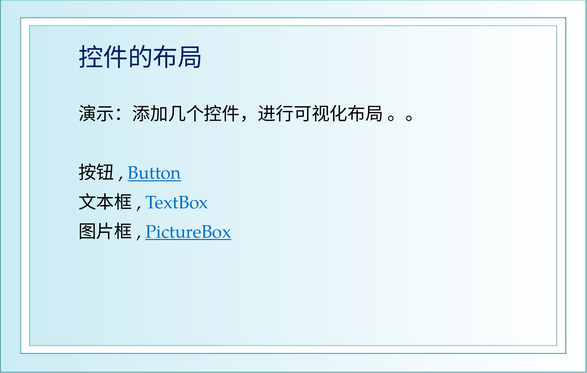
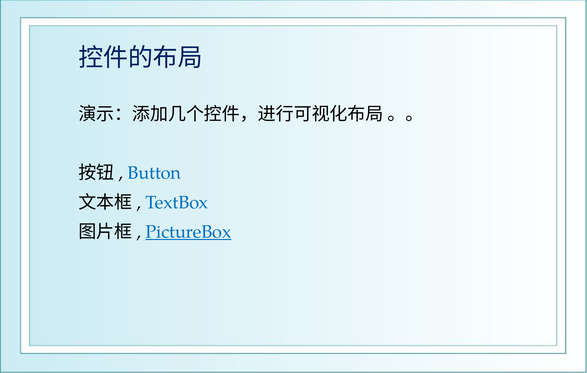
Button underline: present -> none
